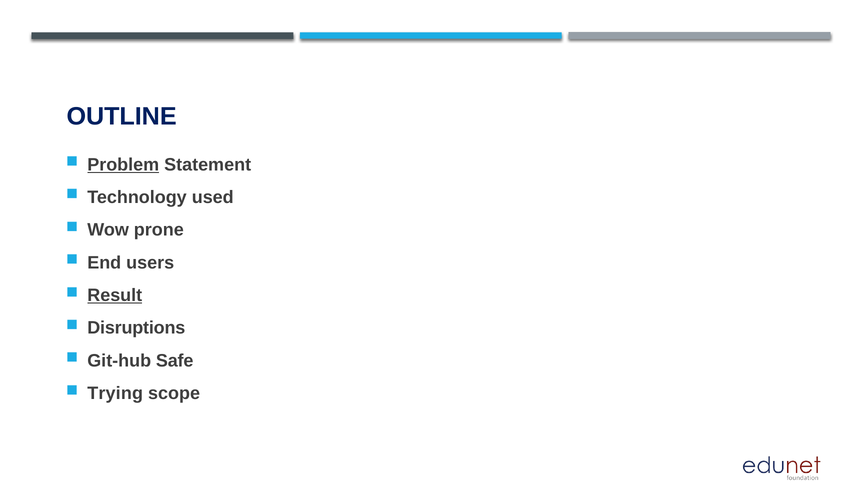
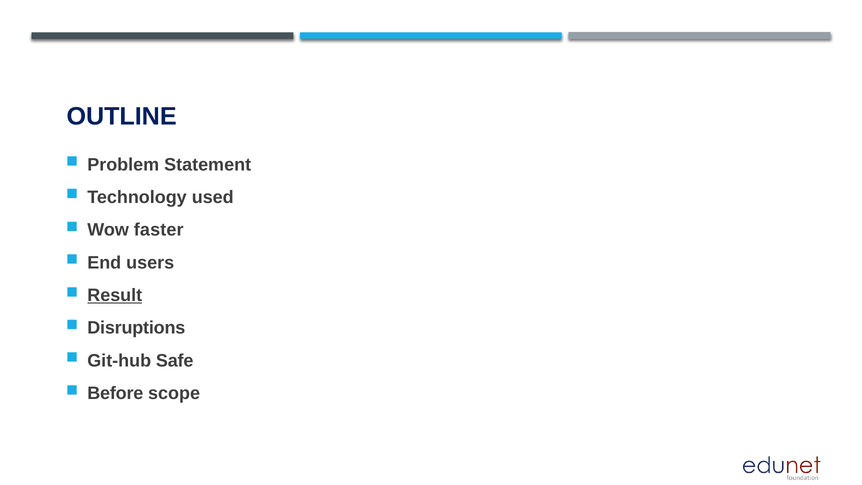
Problem underline: present -> none
prone: prone -> faster
Trying: Trying -> Before
